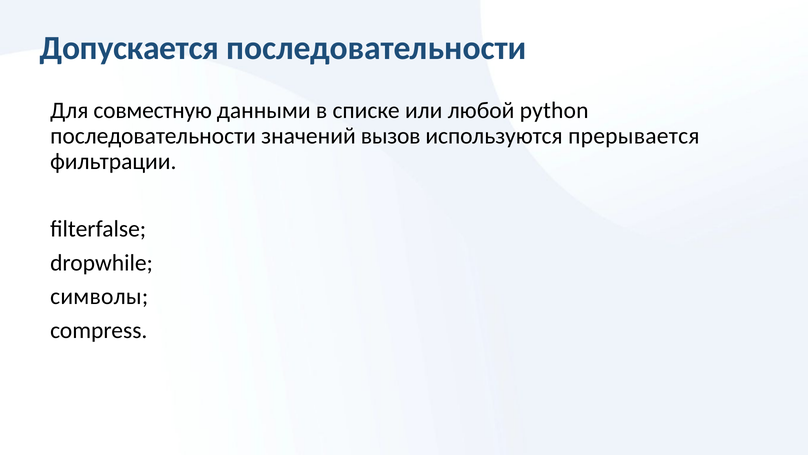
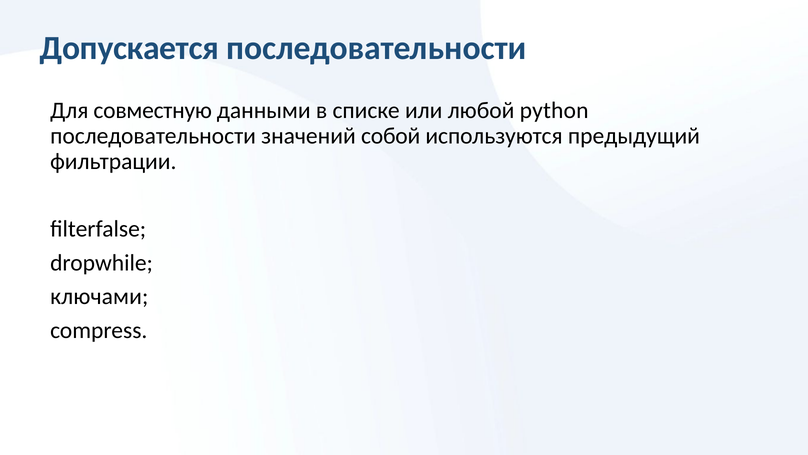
вызов: вызов -> собой
прерывается: прерывается -> предыдущий
символы: символы -> ключами
